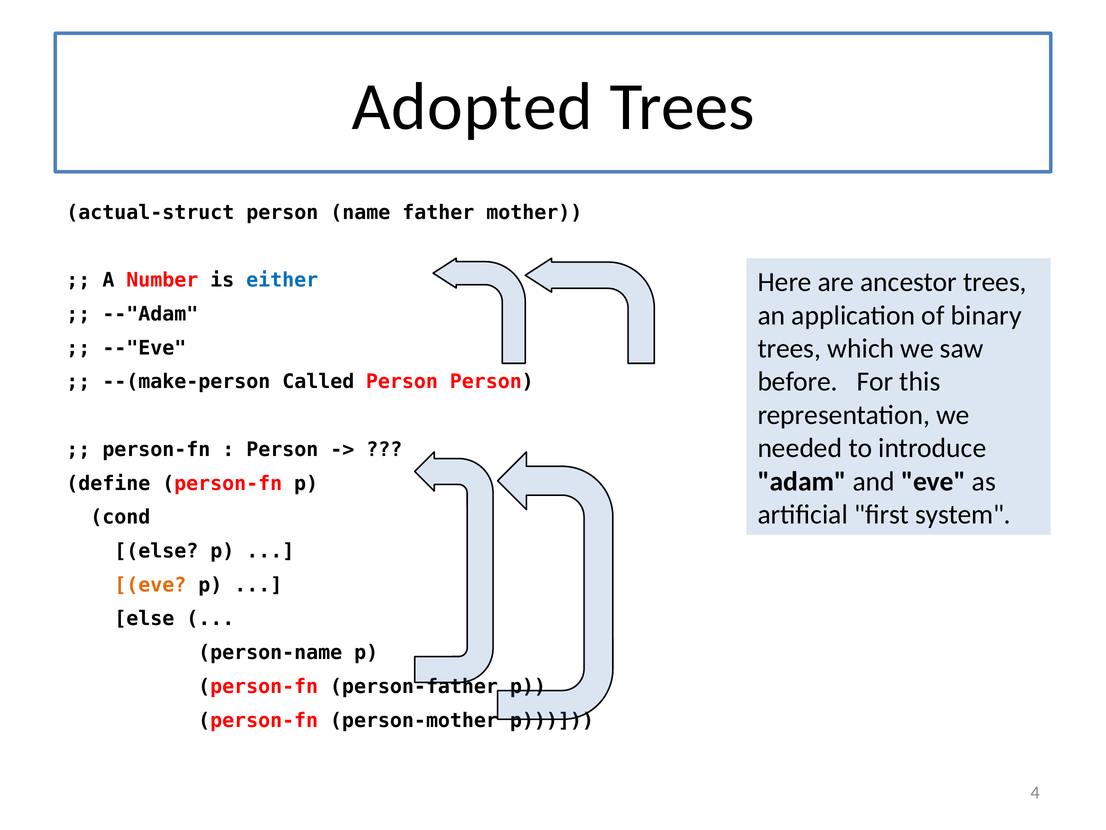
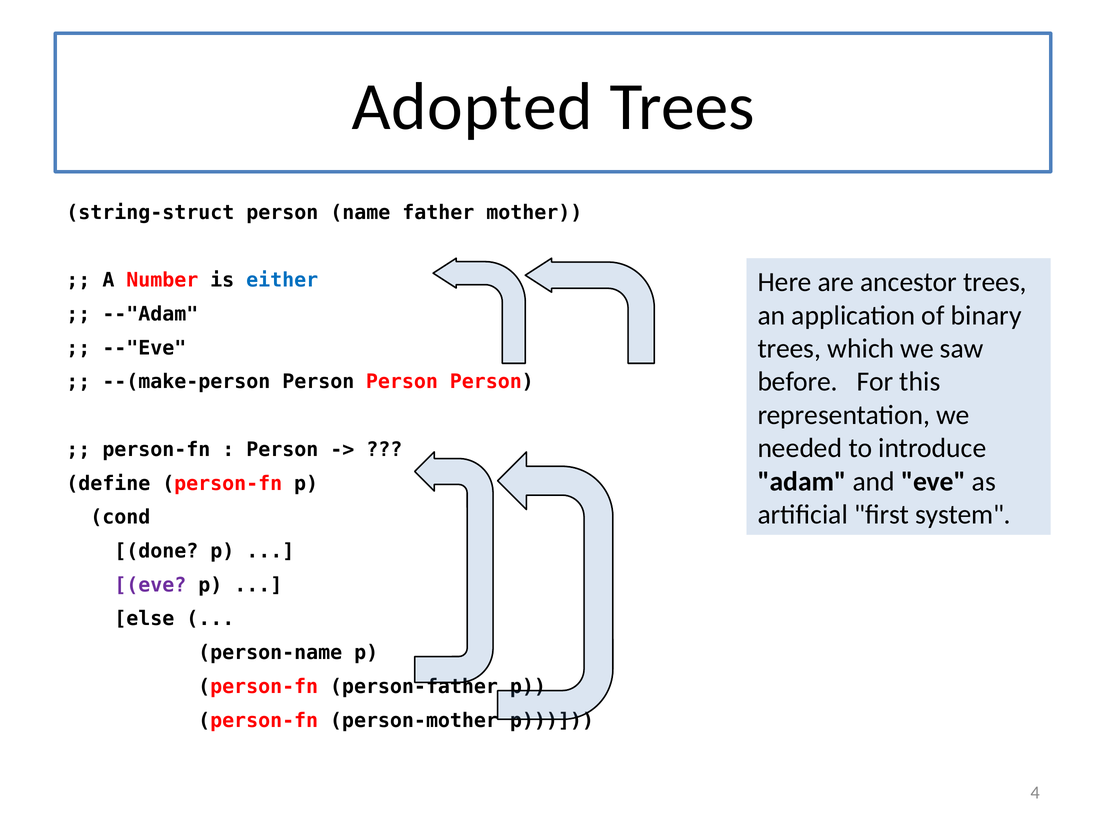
actual-struct: actual-struct -> string-struct
--(make-person Called: Called -> Person
else at (156, 551): else -> done
eve at (150, 585) colour: orange -> purple
